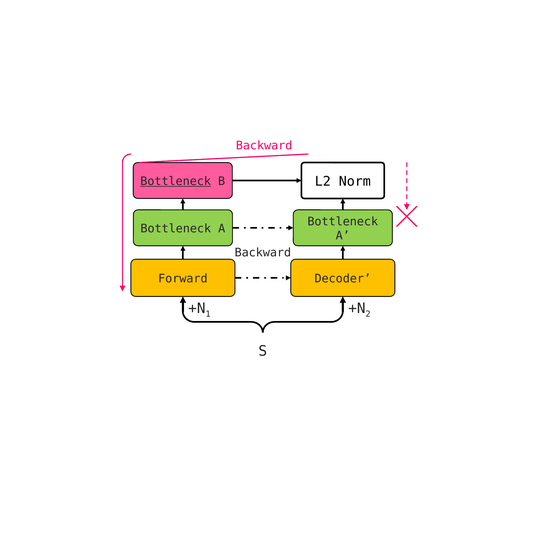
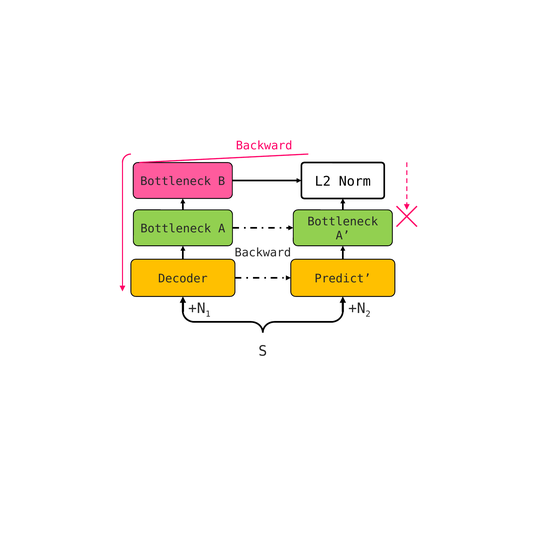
Bottleneck at (176, 181) underline: present -> none
Forward: Forward -> Decoder
Decoder: Decoder -> Predict
